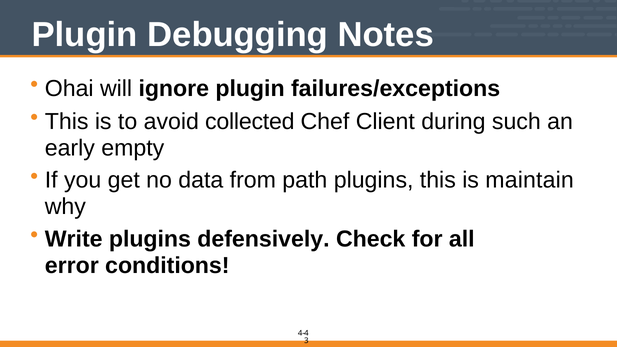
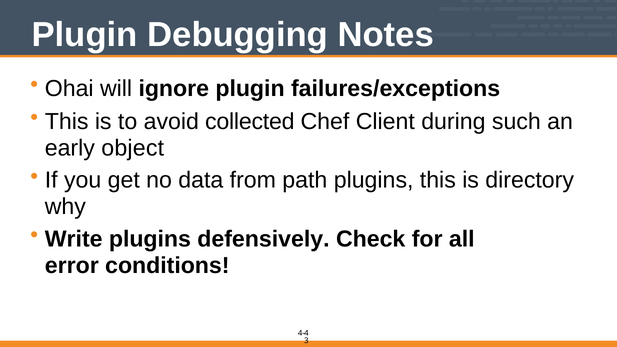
empty: empty -> object
maintain: maintain -> directory
